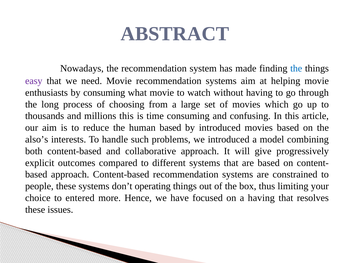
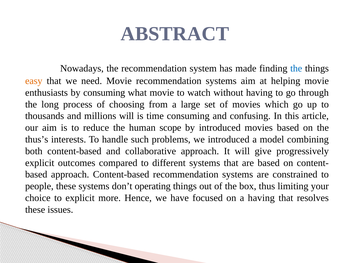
easy colour: purple -> orange
millions this: this -> will
human based: based -> scope
also’s: also’s -> thus’s
to entered: entered -> explicit
